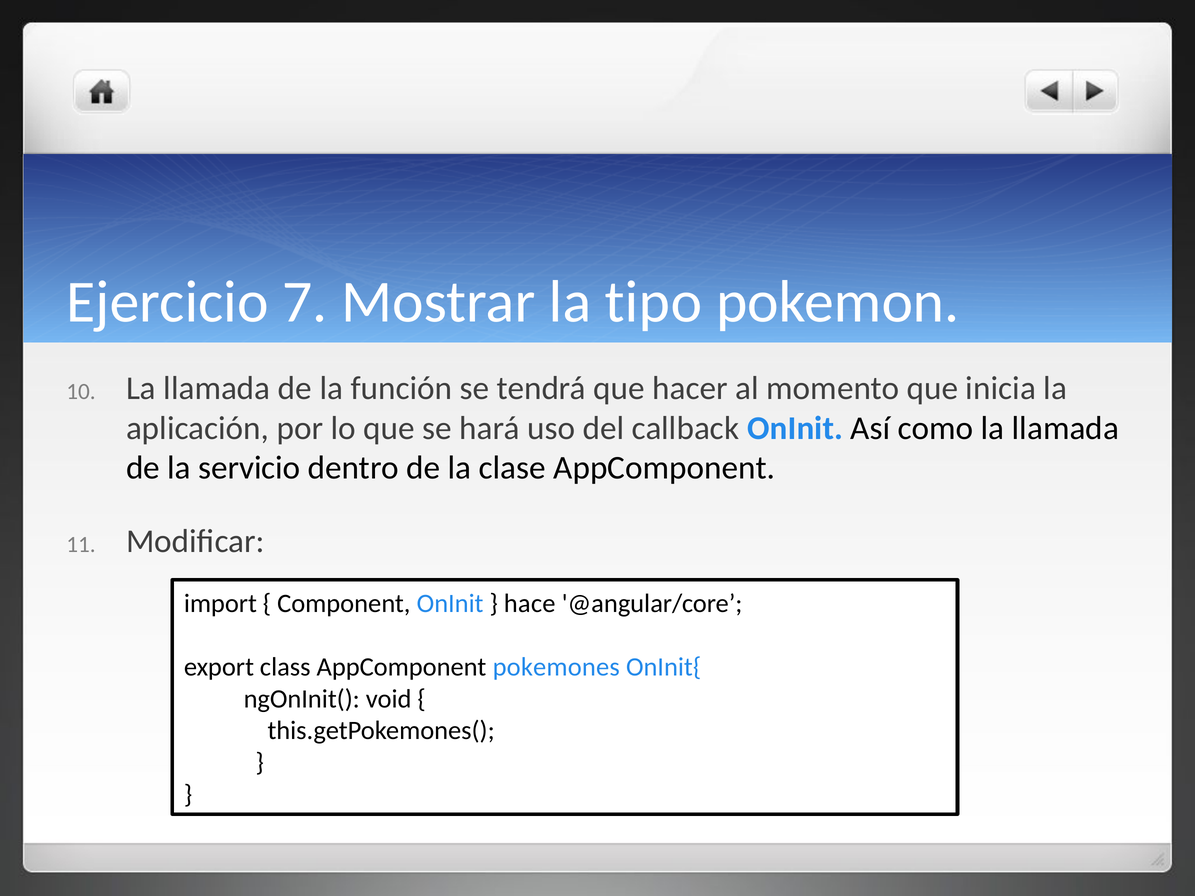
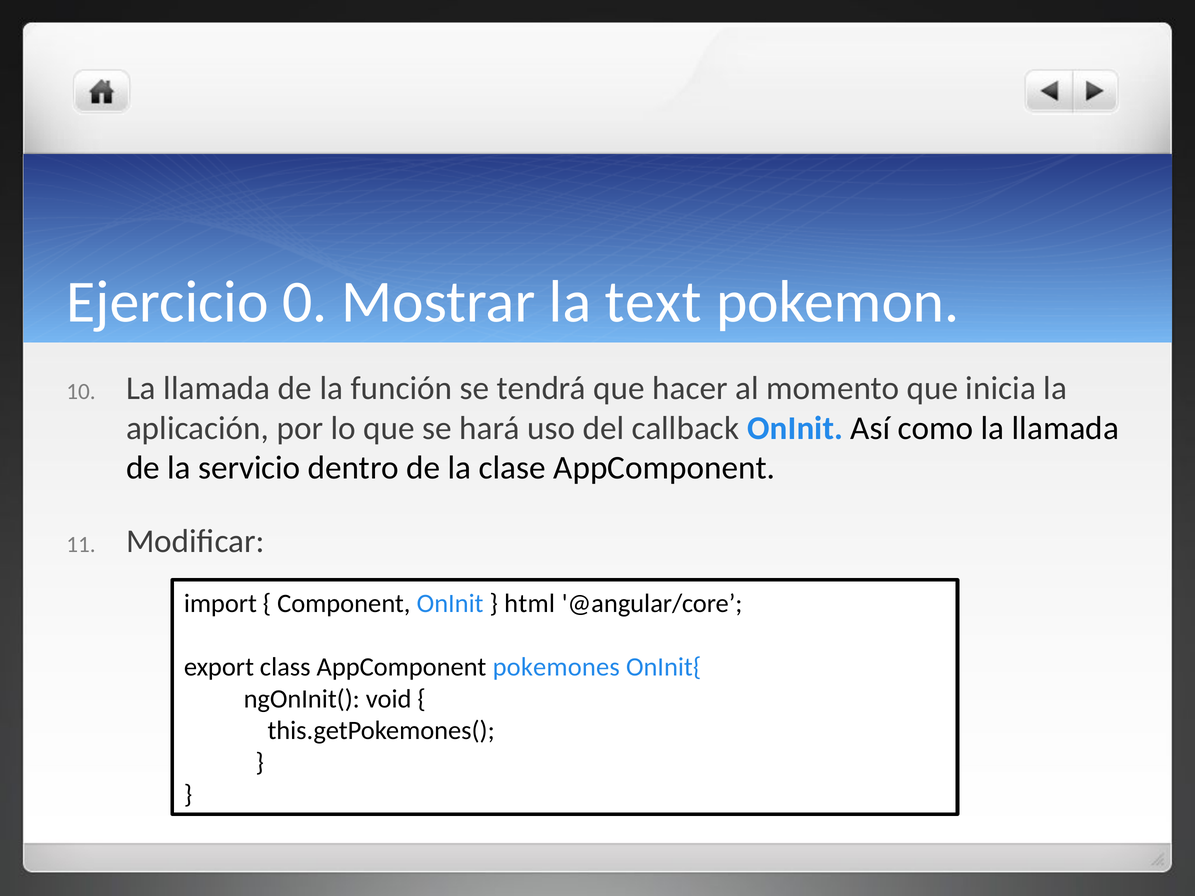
7: 7 -> 0
tipo: tipo -> text
hace: hace -> html
